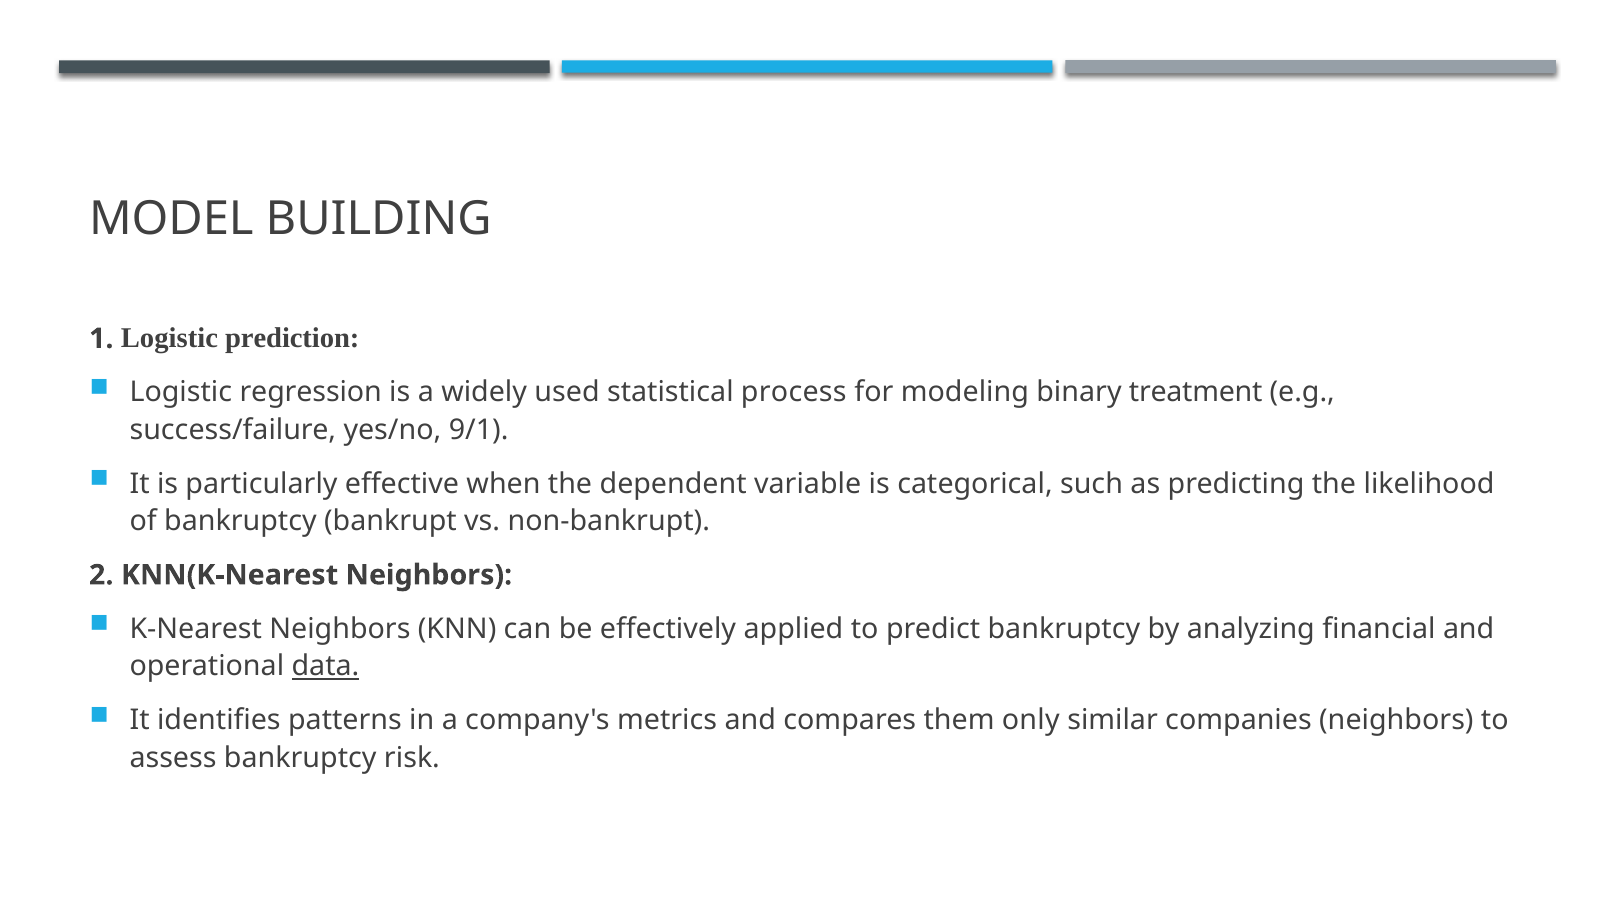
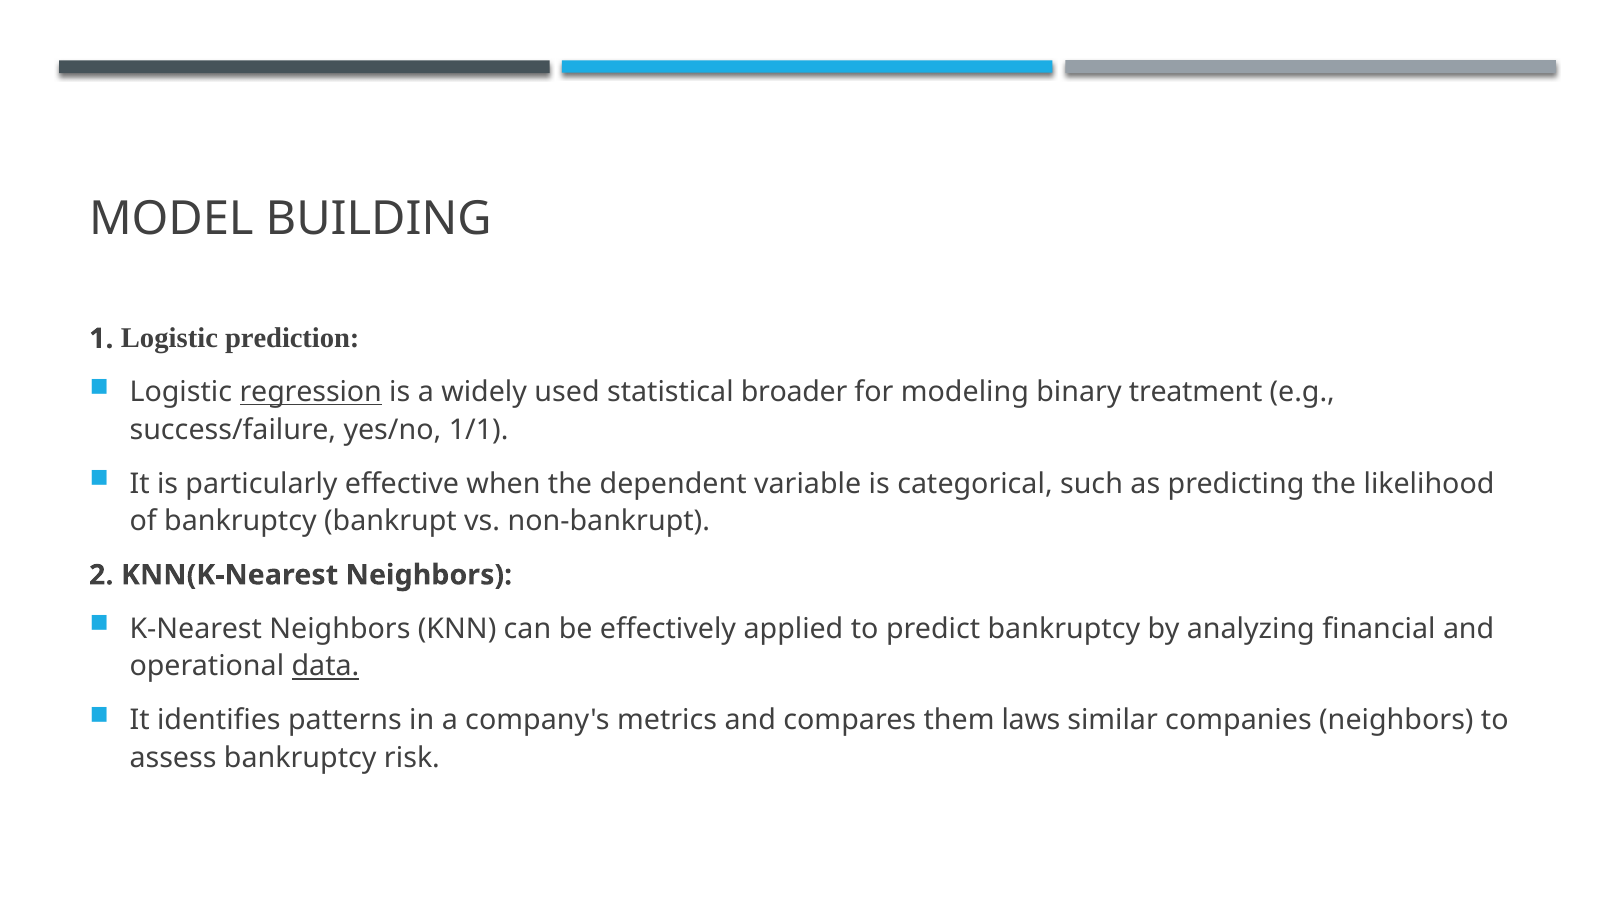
regression underline: none -> present
process: process -> broader
9/1: 9/1 -> 1/1
only: only -> laws
